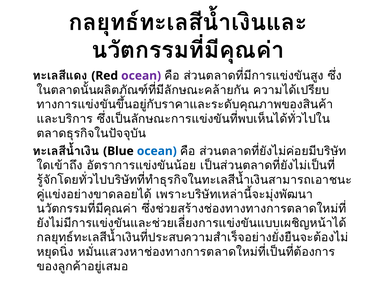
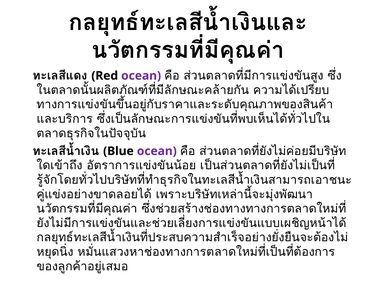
ocean at (157, 151) colour: blue -> purple
